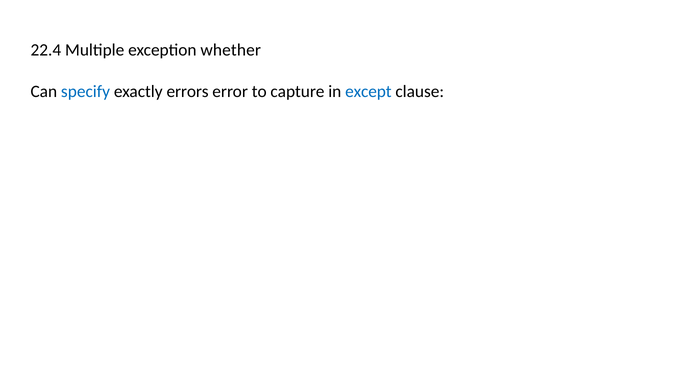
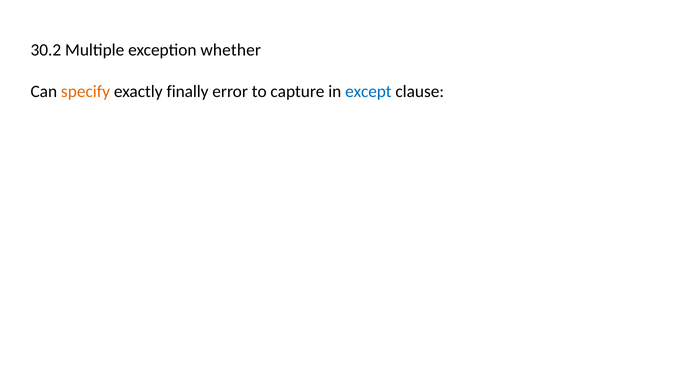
22.4: 22.4 -> 30.2
specify colour: blue -> orange
errors: errors -> finally
